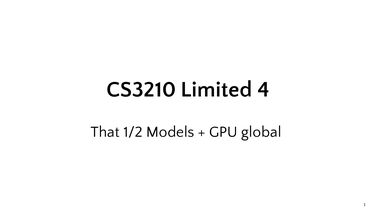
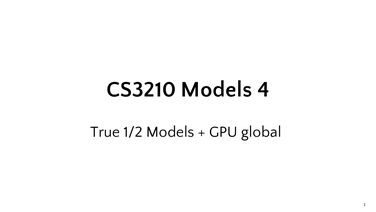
CS3210 Limited: Limited -> Models
That: That -> True
